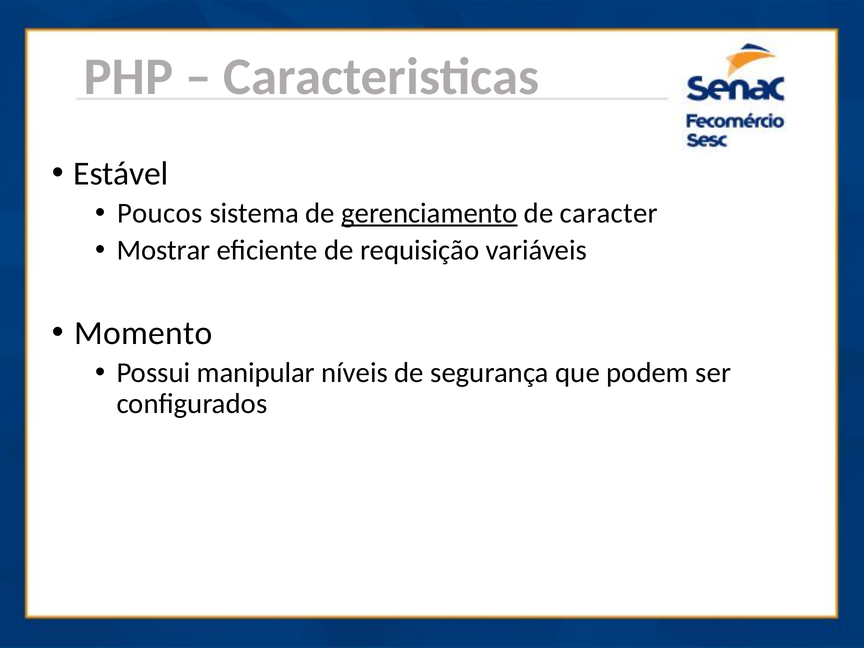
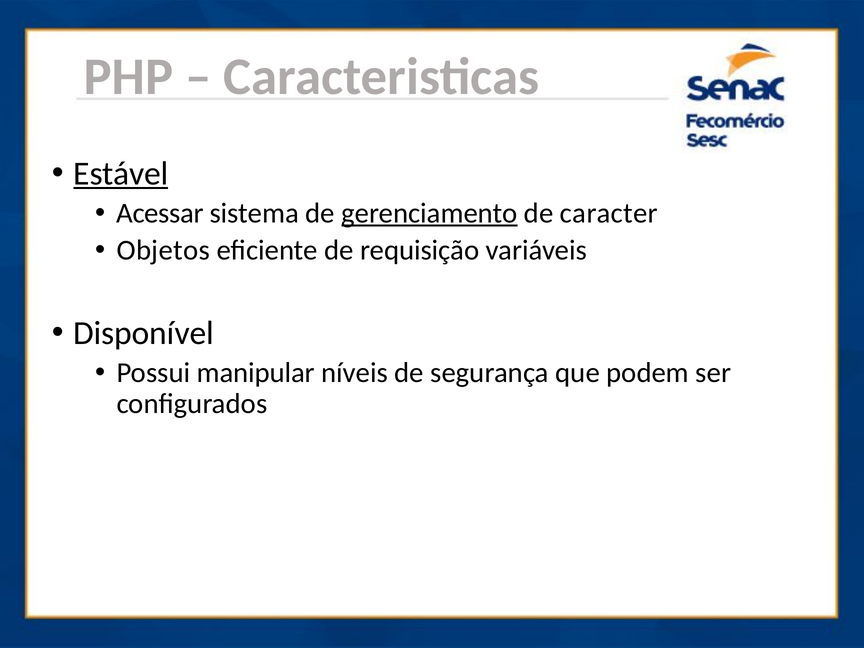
Estável underline: none -> present
Poucos: Poucos -> Acessar
Mostrar: Mostrar -> Objetos
Momento: Momento -> Disponível
